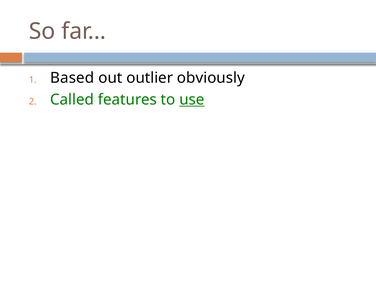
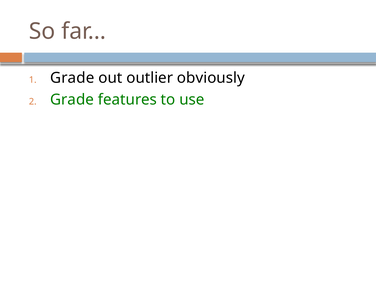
Based at (72, 78): Based -> Grade
Called at (72, 100): Called -> Grade
use underline: present -> none
